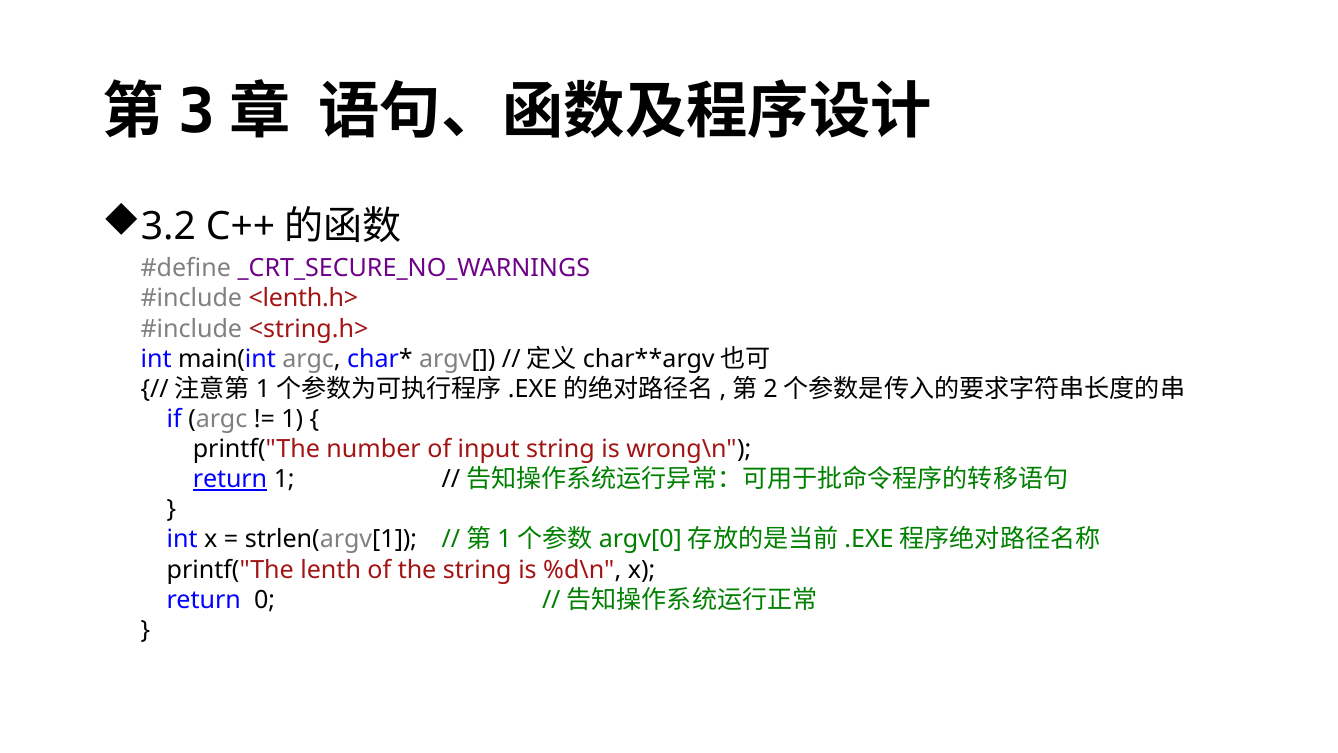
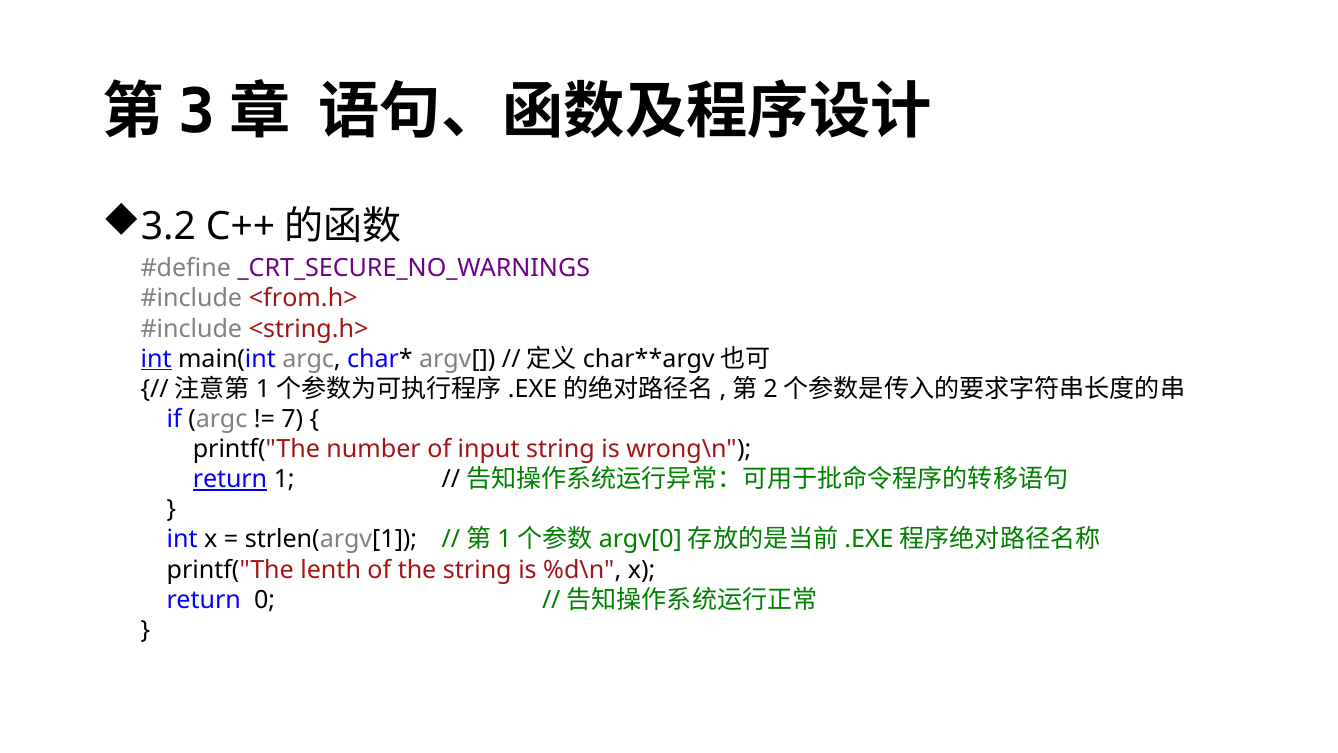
<lenth.h>: <lenth.h> -> <from.h>
int at (156, 359) underline: none -> present
1 at (292, 419): 1 -> 7
